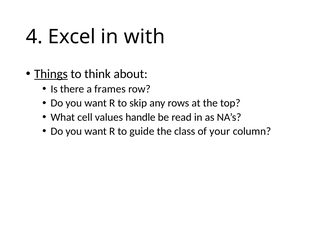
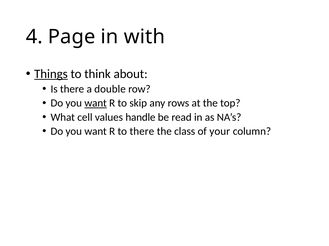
Excel: Excel -> Page
frames: frames -> double
want at (96, 103) underline: none -> present
to guide: guide -> there
